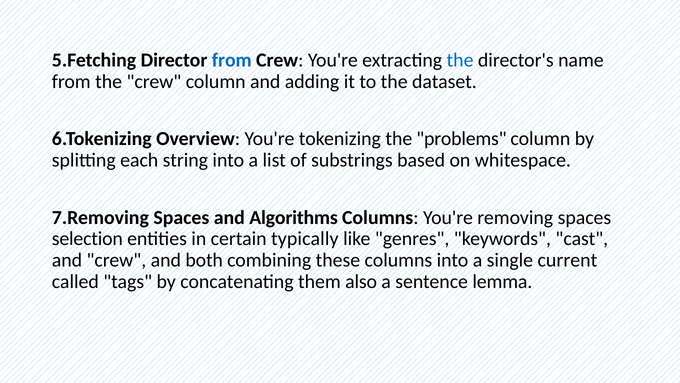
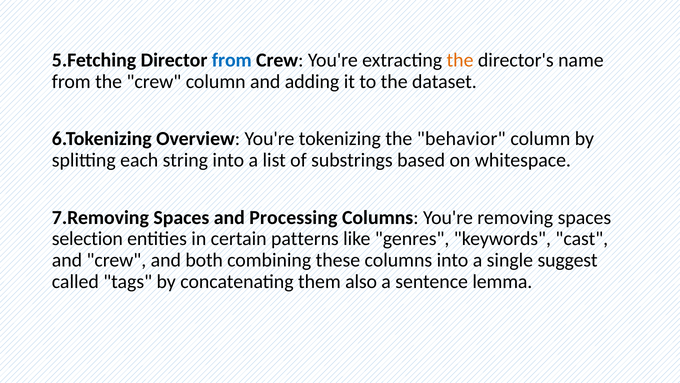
the at (460, 60) colour: blue -> orange
problems: problems -> behavior
Algorithms: Algorithms -> Processing
typically: typically -> patterns
current: current -> suggest
